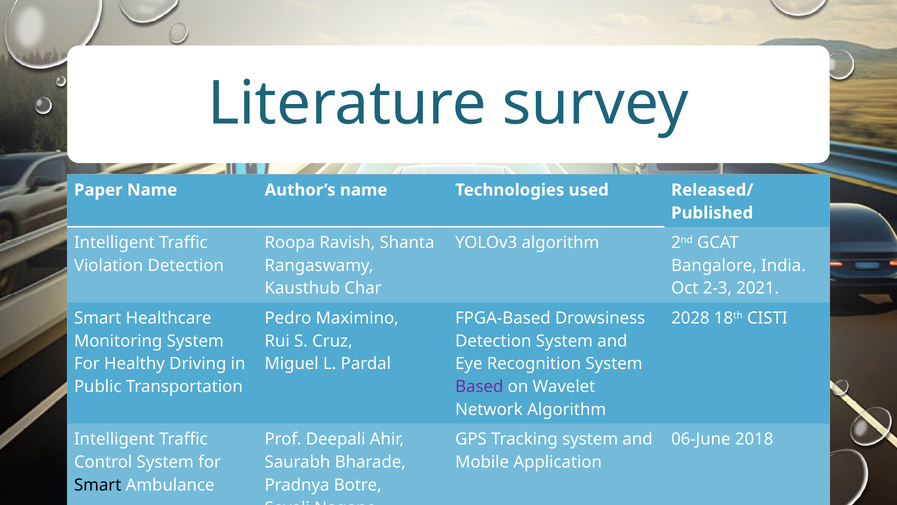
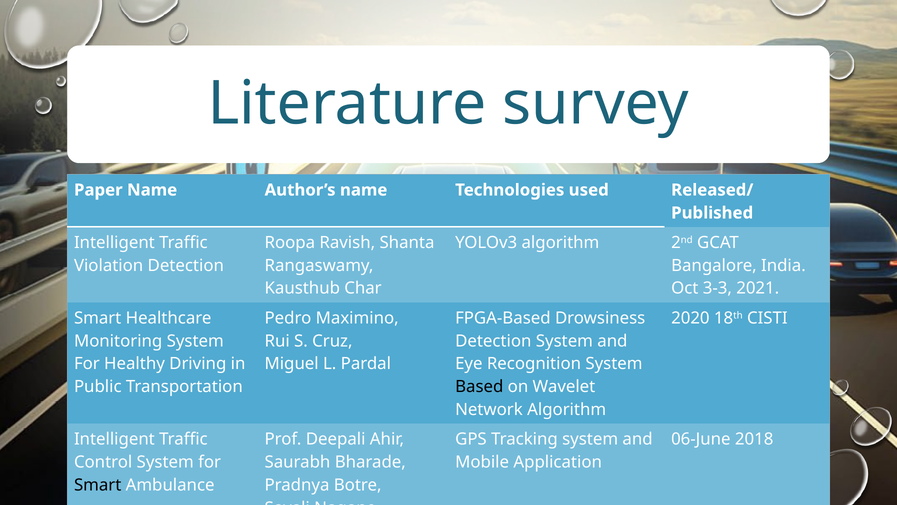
2-3: 2-3 -> 3-3
2028: 2028 -> 2020
Based colour: purple -> black
